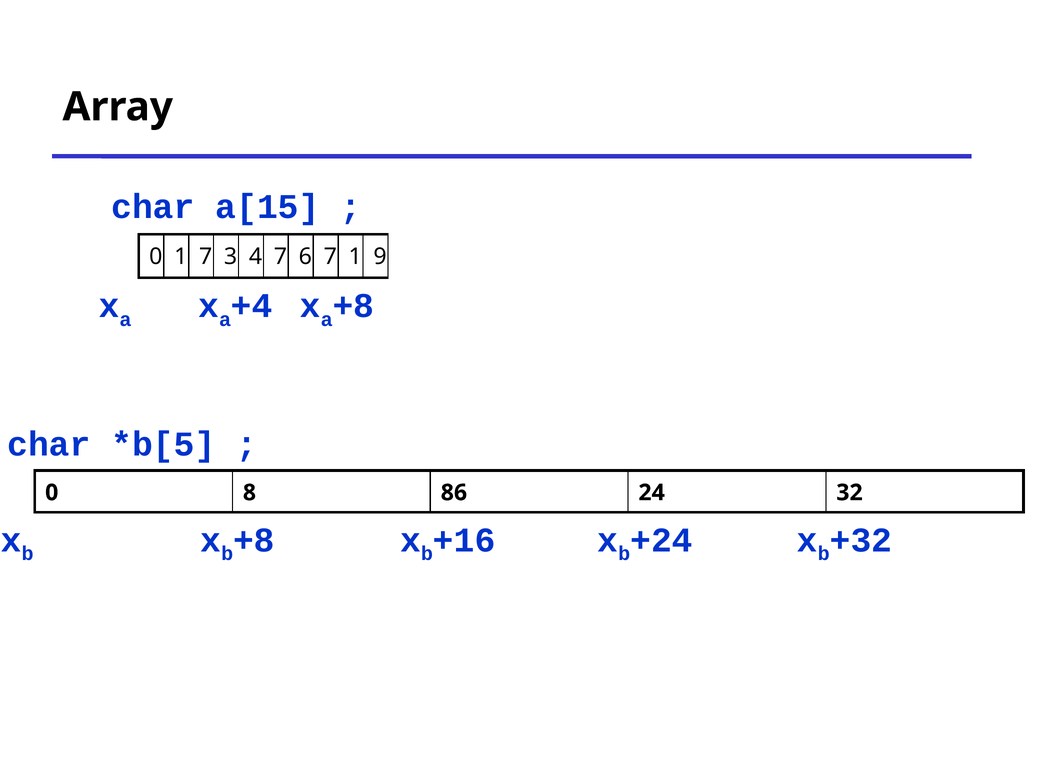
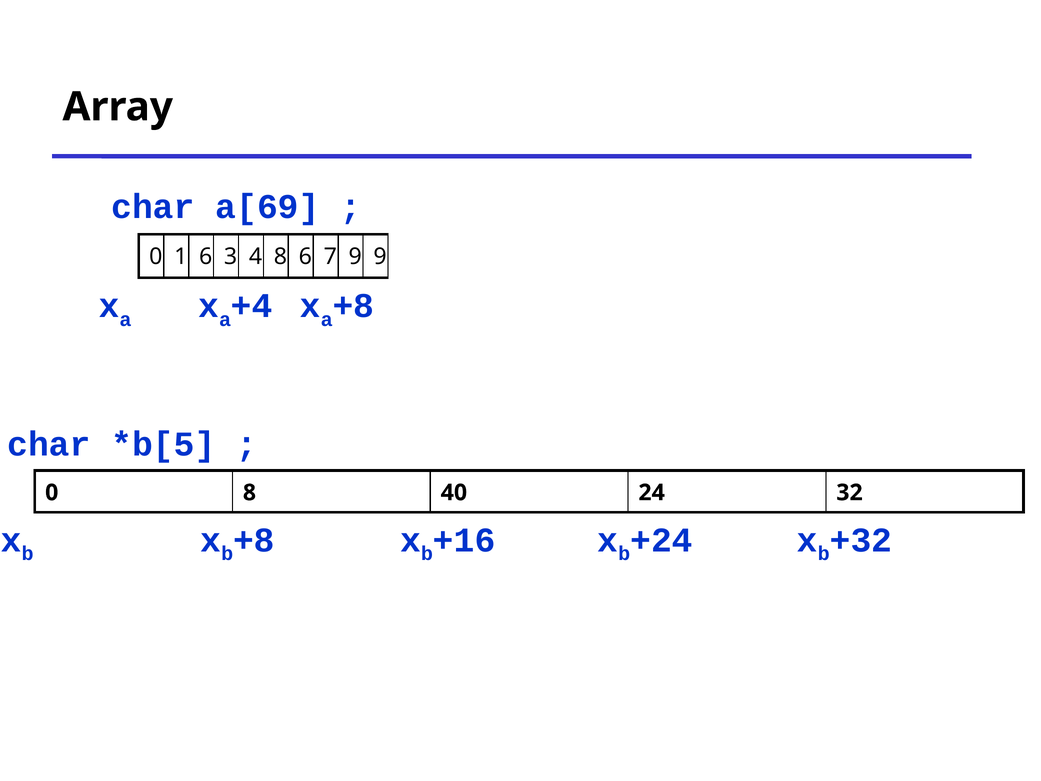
a[15: a[15 -> a[69
1 7: 7 -> 6
4 7: 7 -> 8
7 1: 1 -> 9
86: 86 -> 40
